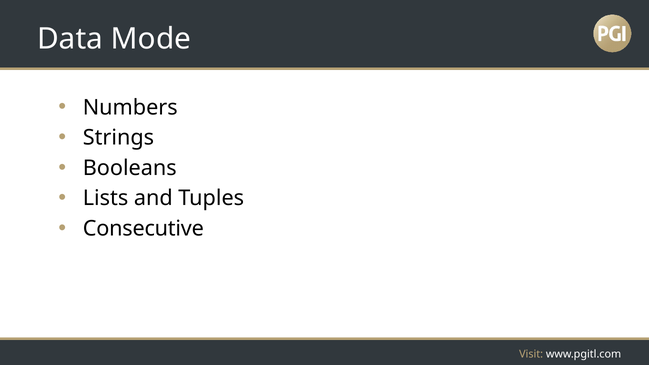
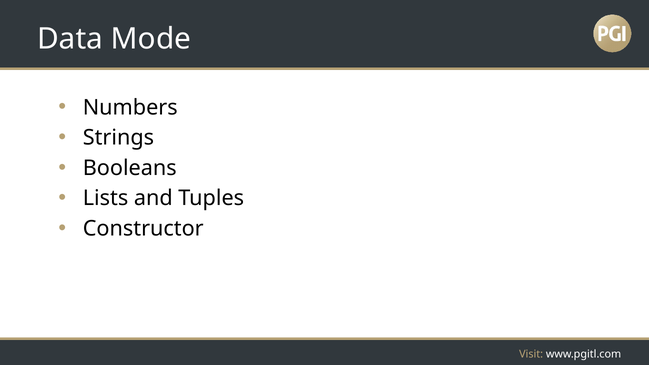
Consecutive: Consecutive -> Constructor
